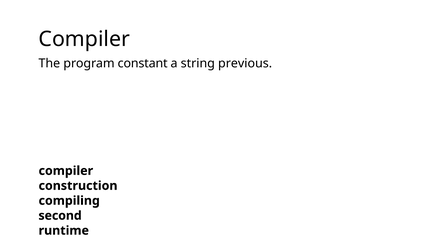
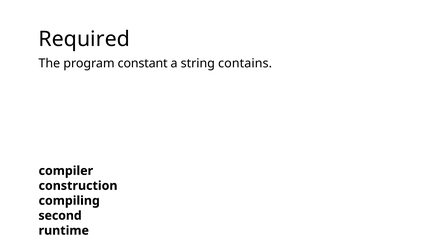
Compiler at (84, 39): Compiler -> Required
previous: previous -> contains
